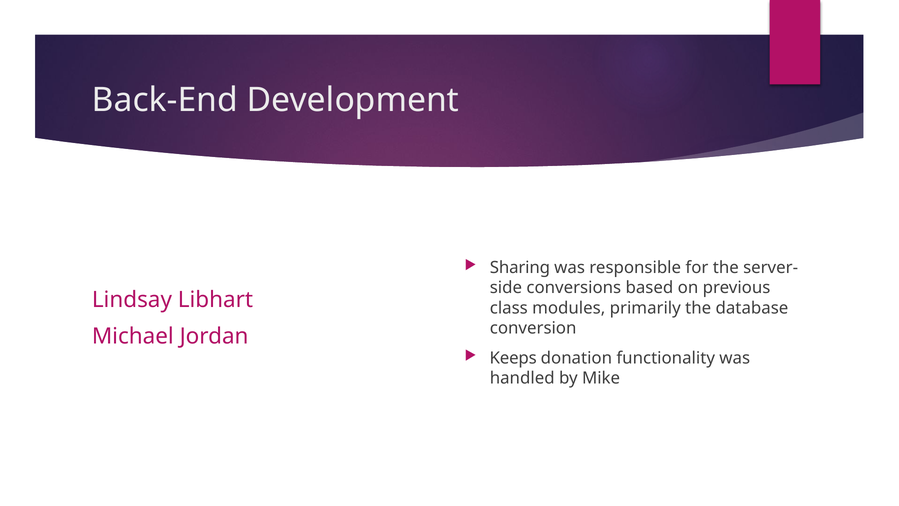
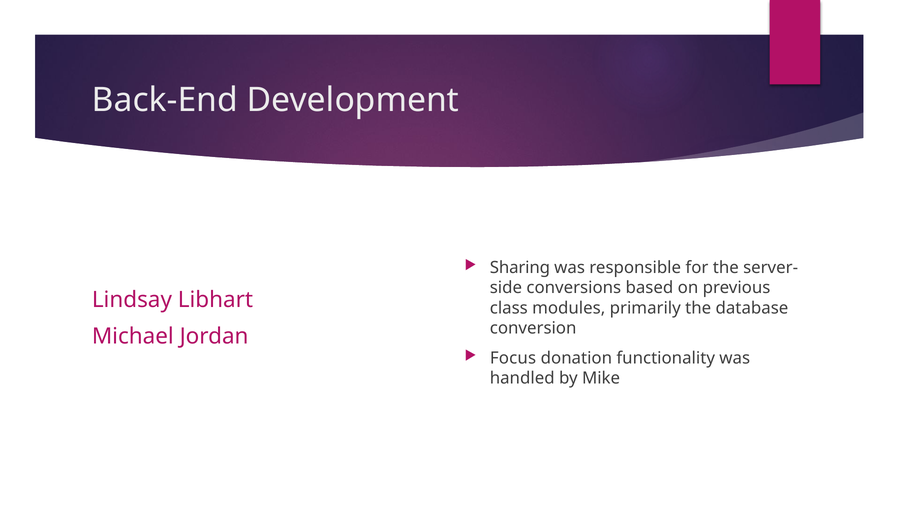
Keeps: Keeps -> Focus
